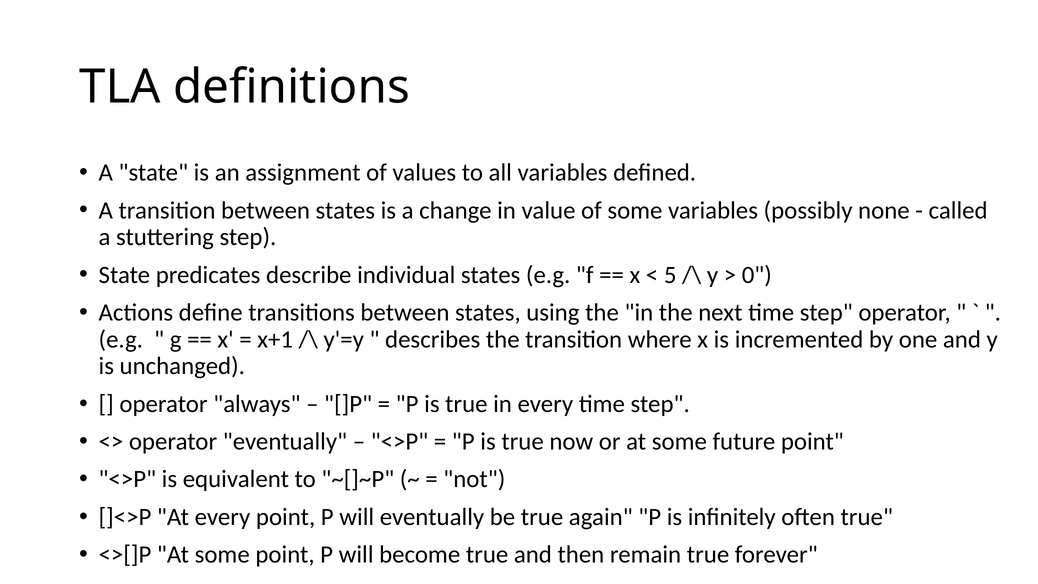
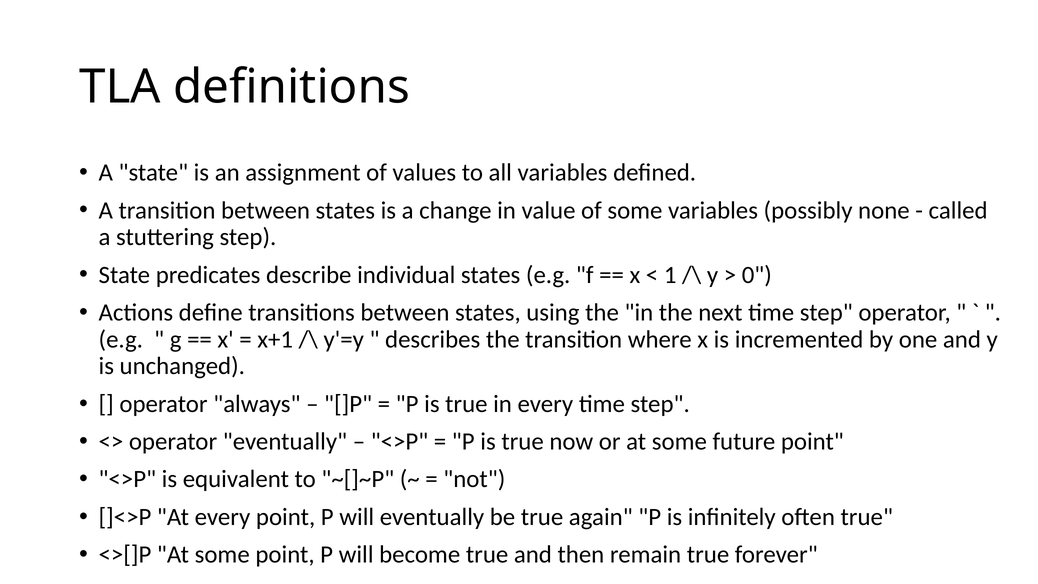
5: 5 -> 1
